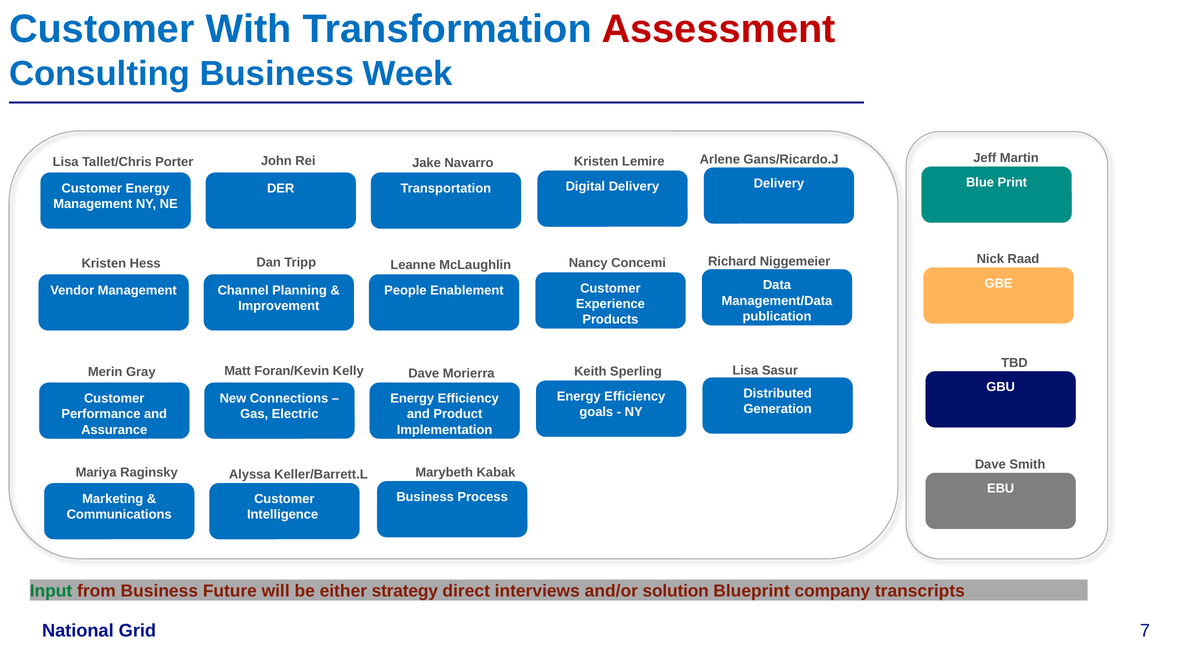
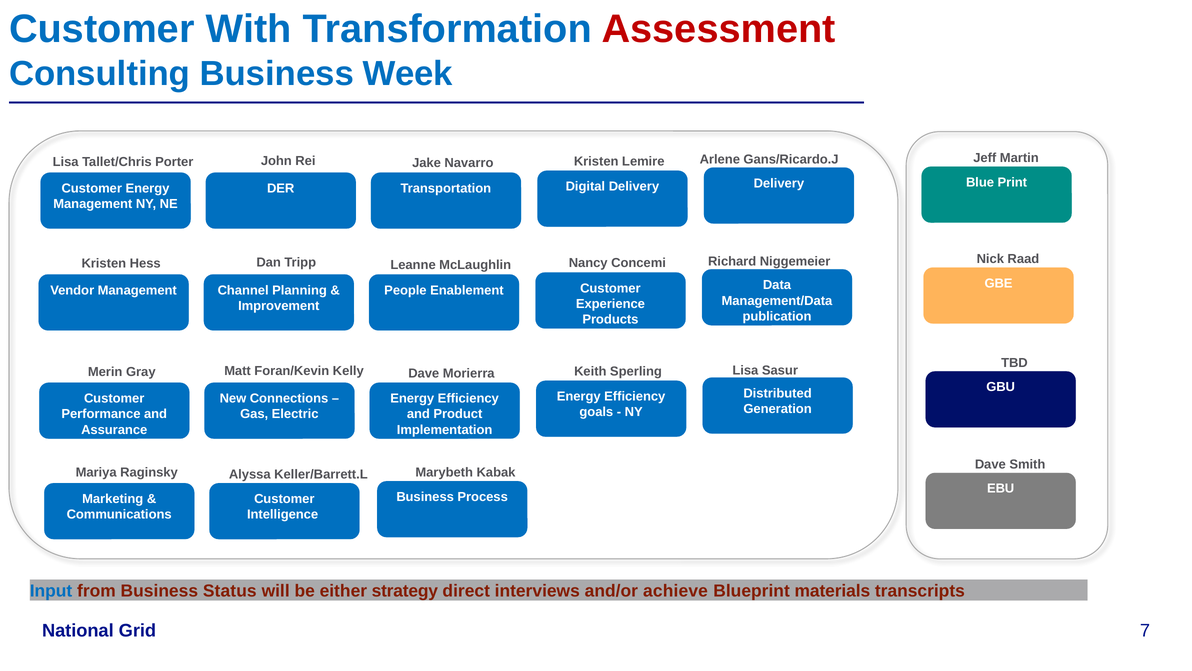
Input colour: green -> blue
Future: Future -> Status
solution: solution -> achieve
company: company -> materials
